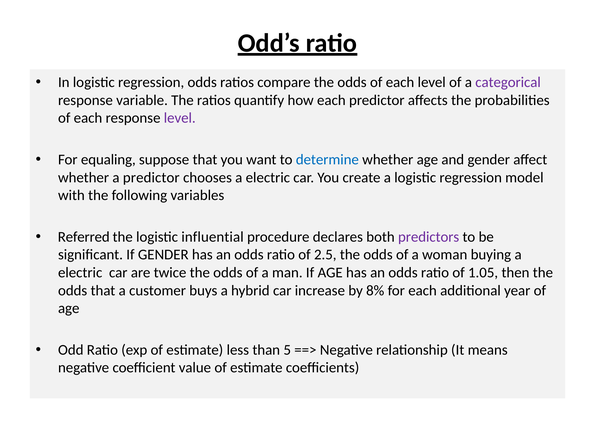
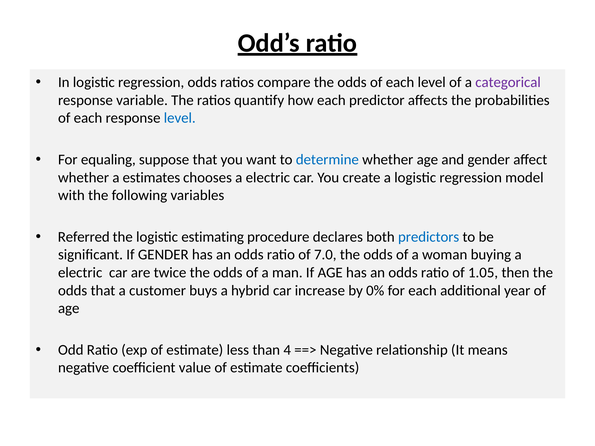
level at (180, 118) colour: purple -> blue
a predictor: predictor -> estimates
influential: influential -> estimating
predictors colour: purple -> blue
2.5: 2.5 -> 7.0
8%: 8% -> 0%
5: 5 -> 4
